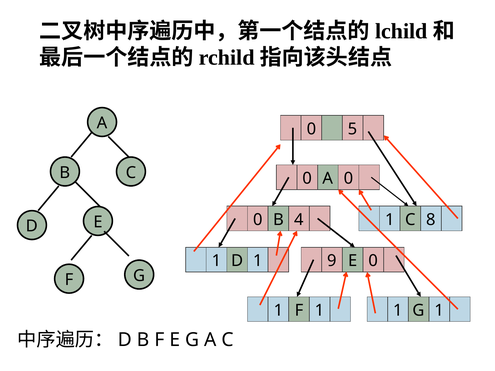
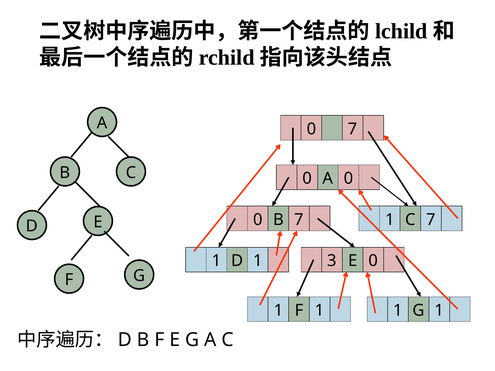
5 at (353, 129): 5 -> 7
4 at (299, 220): 4 -> 7
1 8: 8 -> 7
9: 9 -> 3
